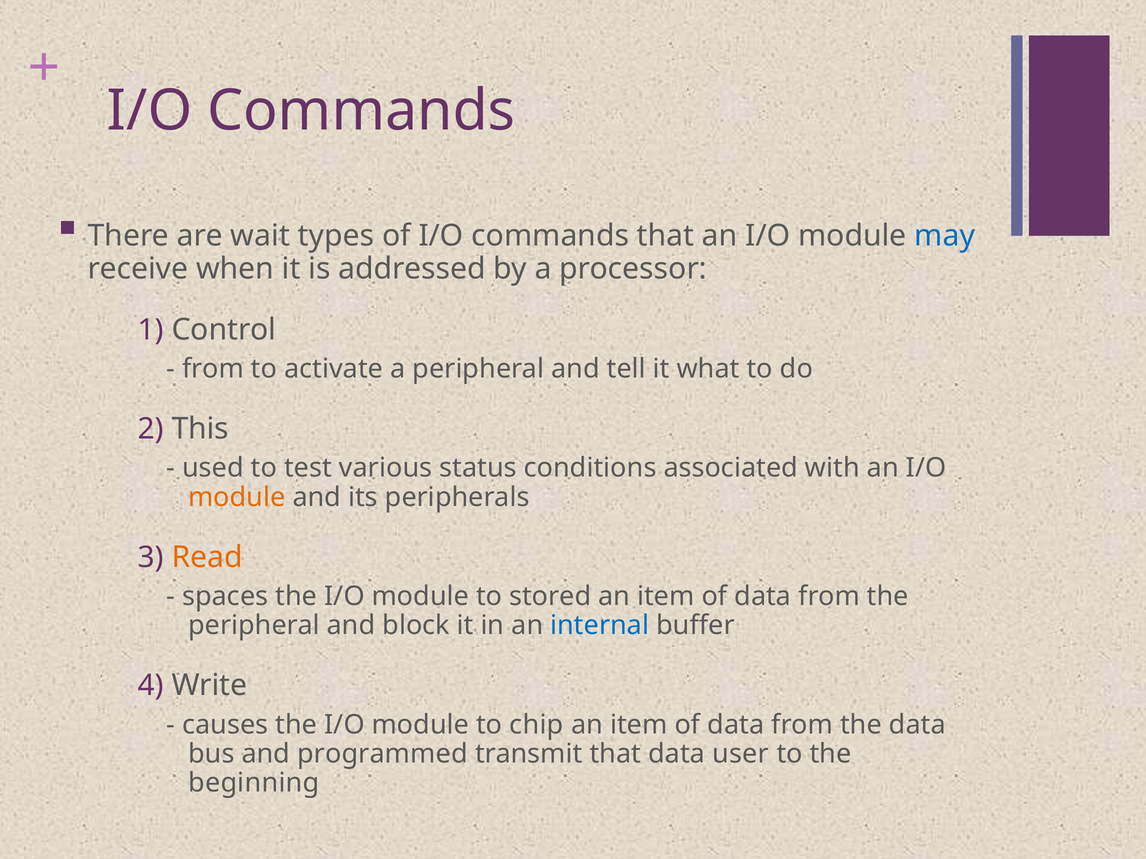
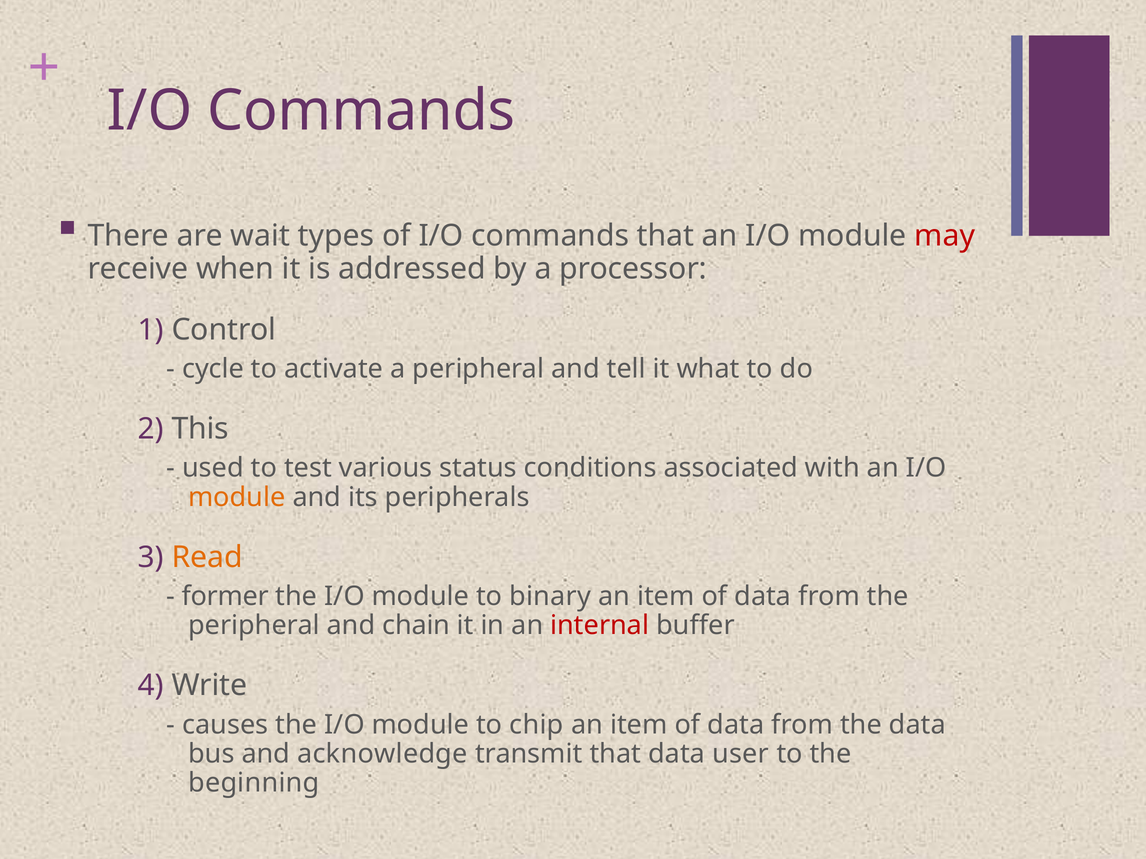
may colour: blue -> red
from at (213, 369): from -> cycle
spaces: spaces -> former
stored: stored -> binary
block: block -> chain
internal colour: blue -> red
programmed: programmed -> acknowledge
